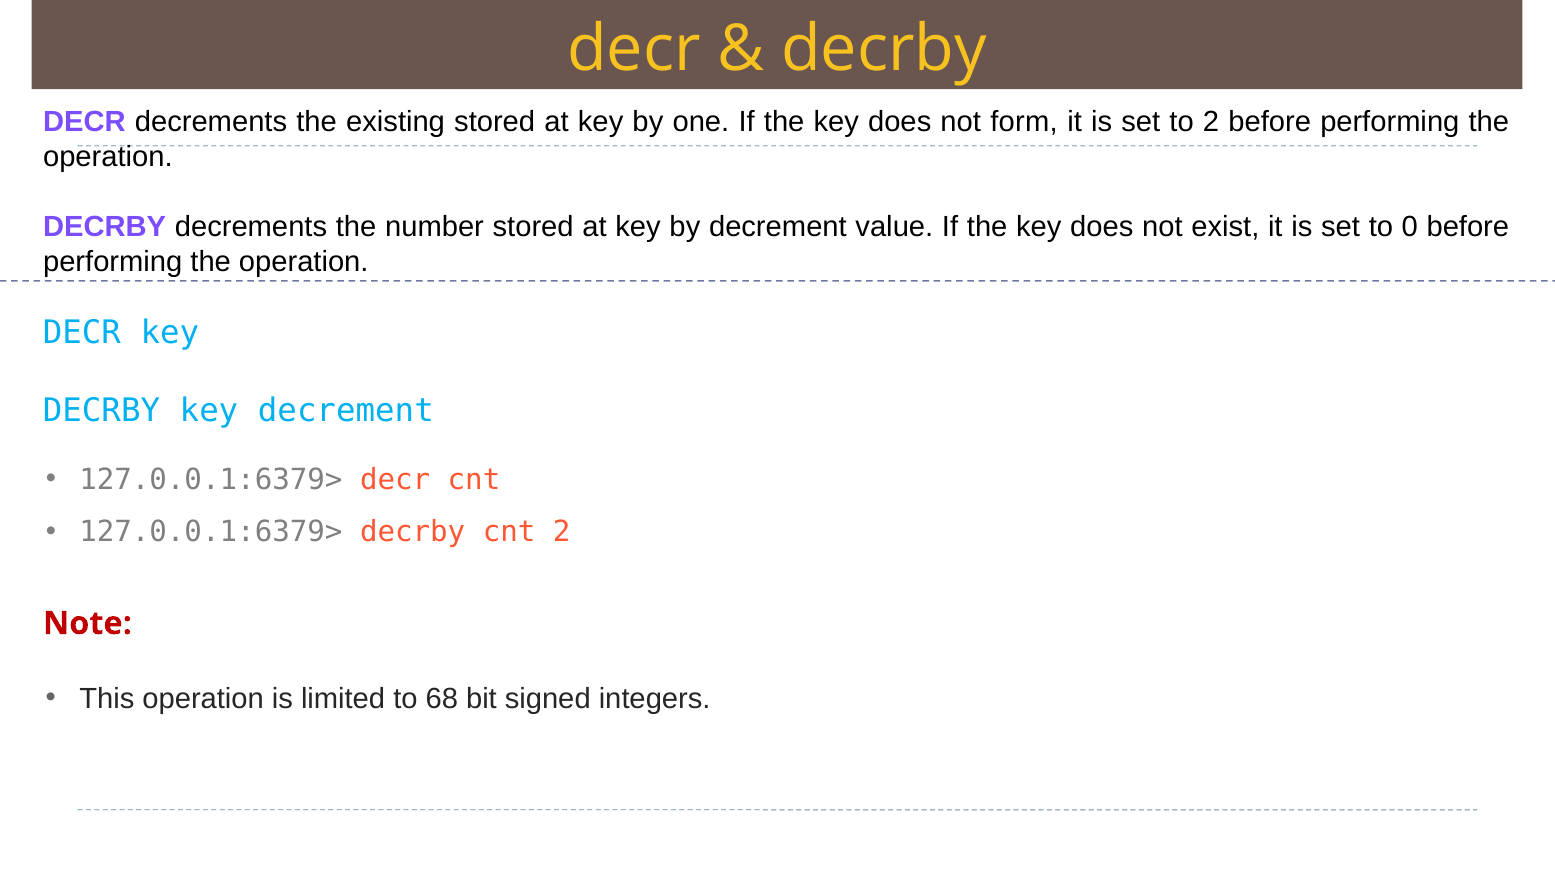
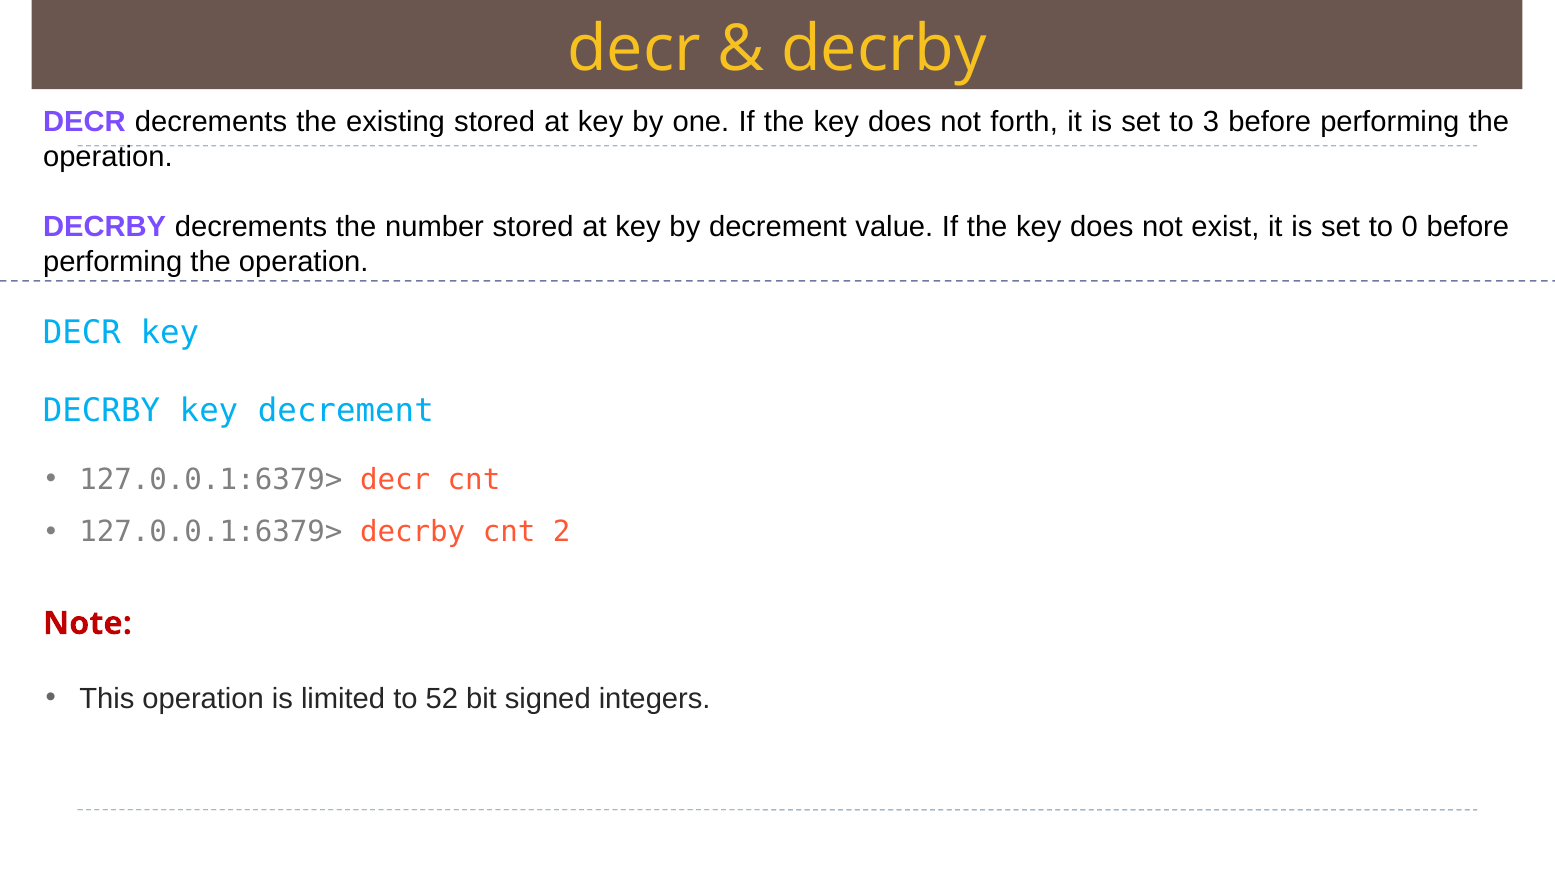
form: form -> forth
to 2: 2 -> 3
68: 68 -> 52
